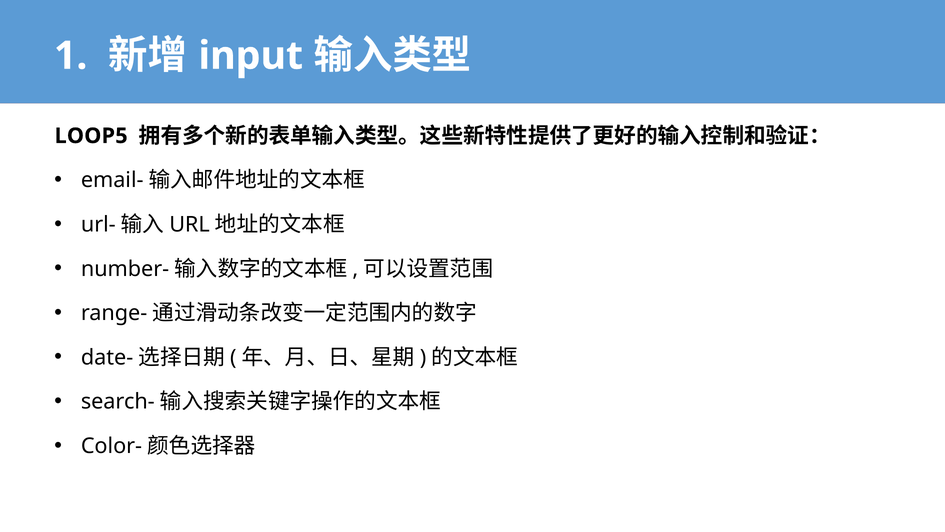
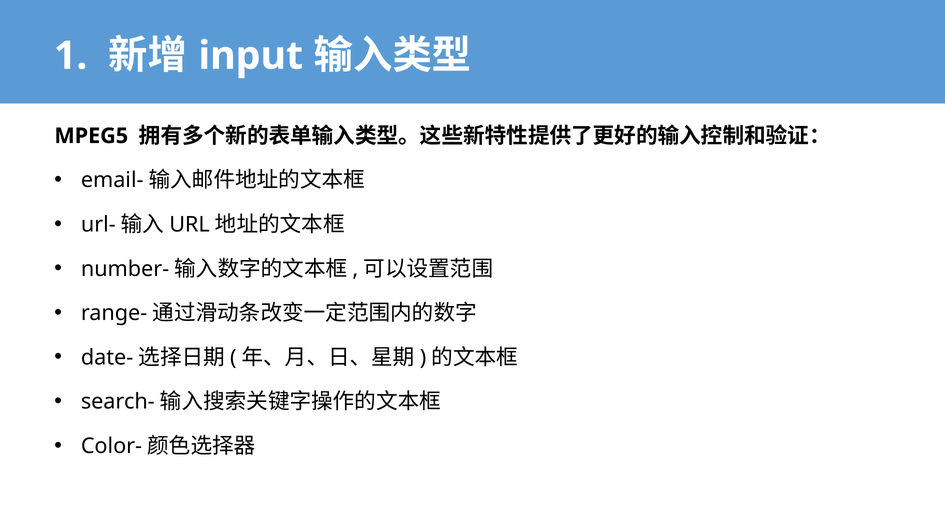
LOOP5: LOOP5 -> MPEG5
